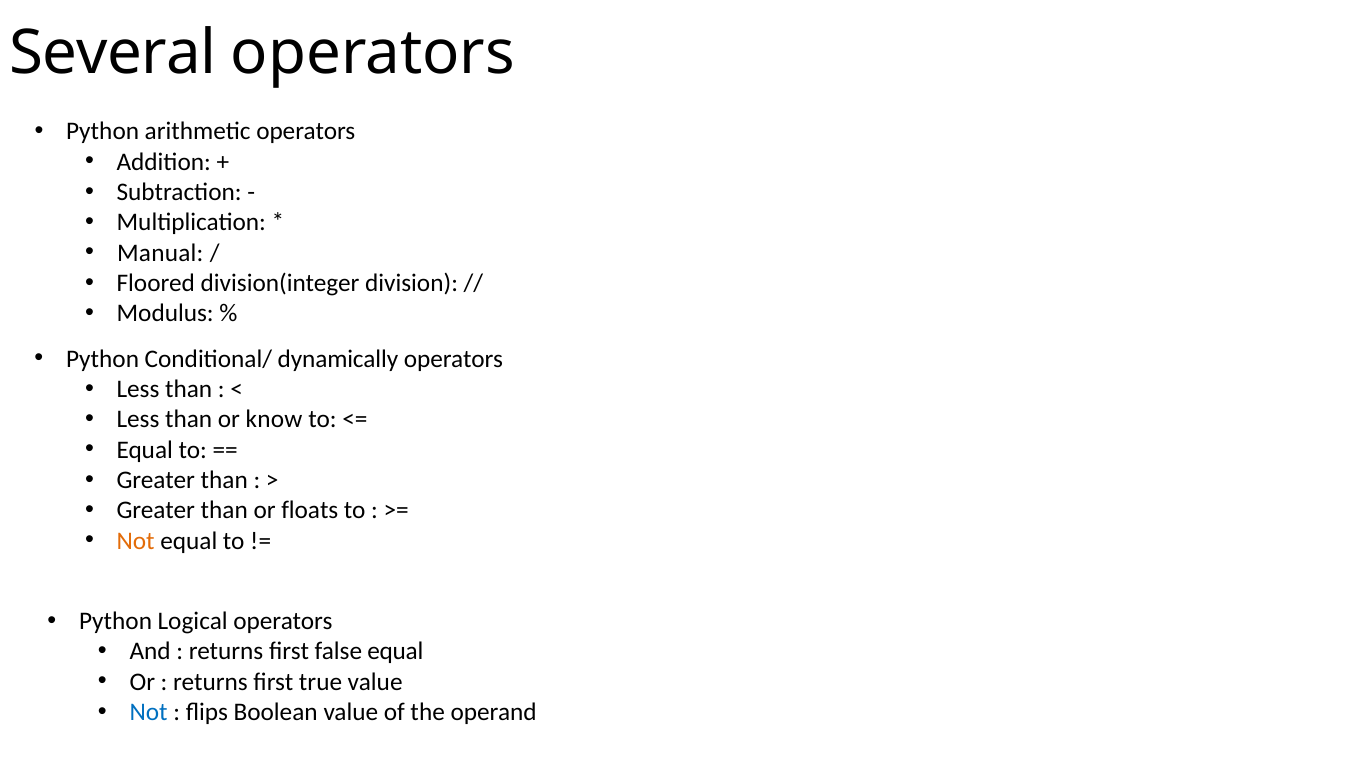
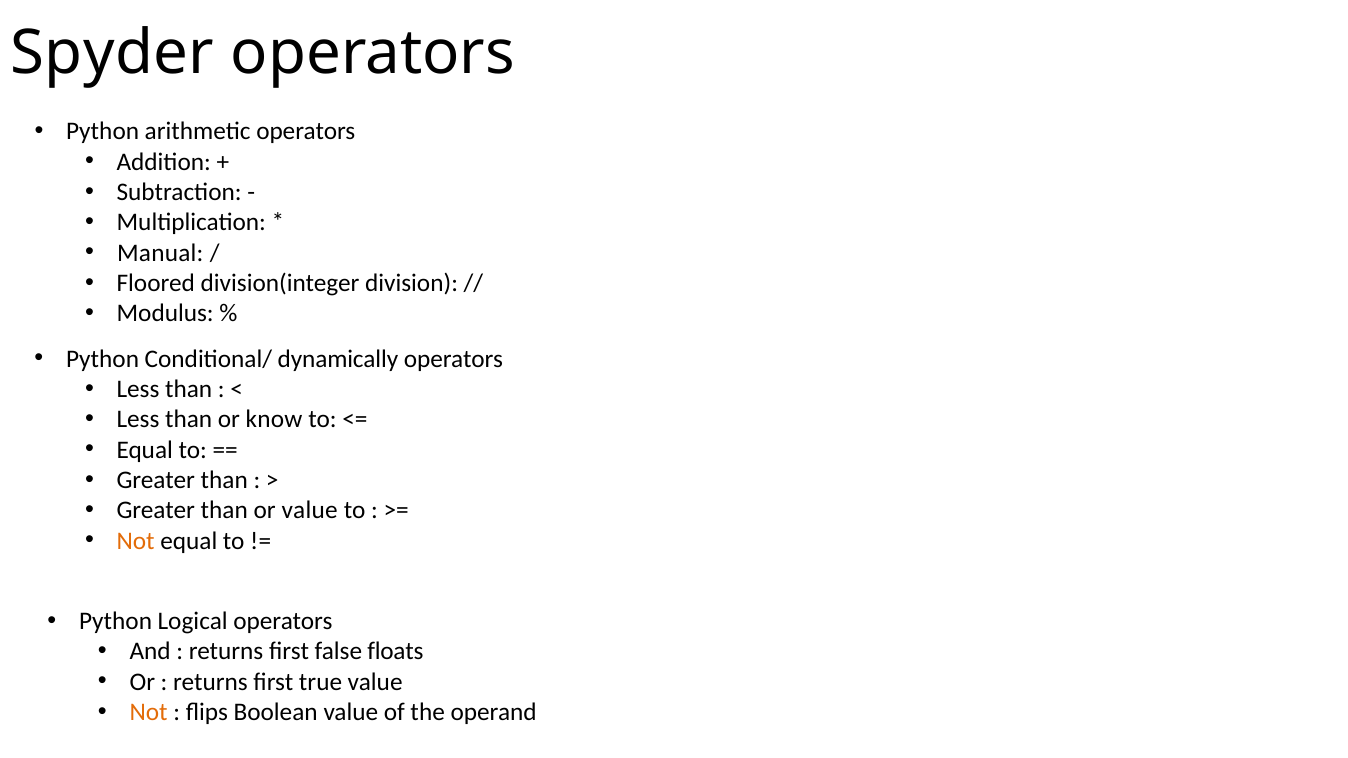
Several: Several -> Spyder
or floats: floats -> value
false equal: equal -> floats
Not at (149, 712) colour: blue -> orange
